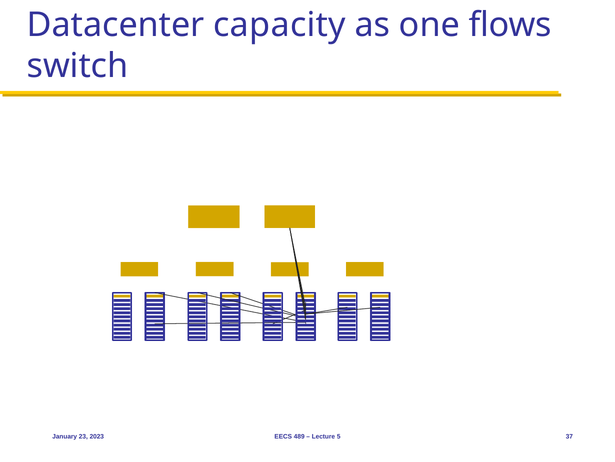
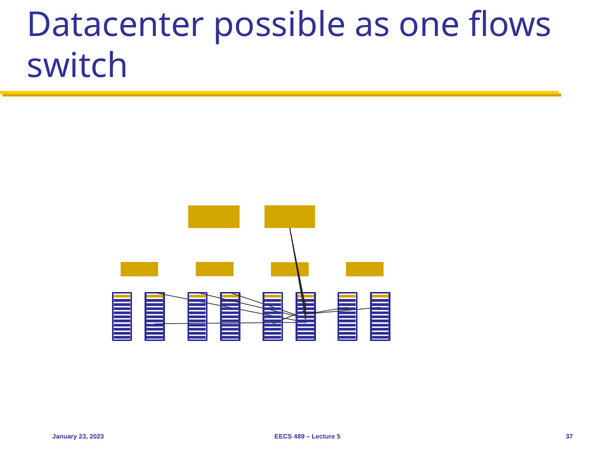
capacity: capacity -> possible
